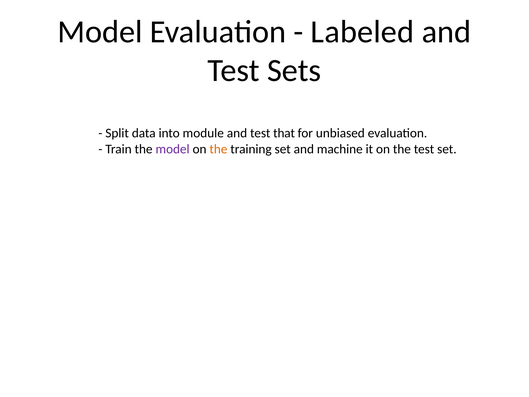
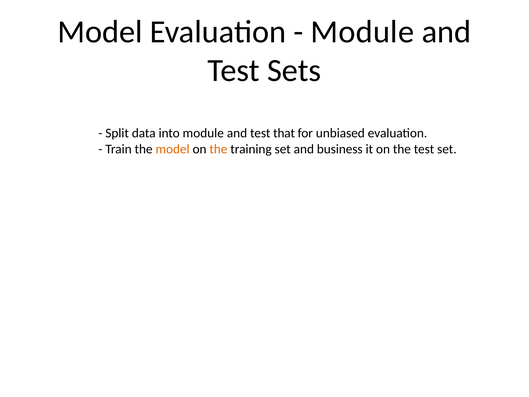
Labeled at (362, 32): Labeled -> Module
model at (173, 149) colour: purple -> orange
machine: machine -> business
